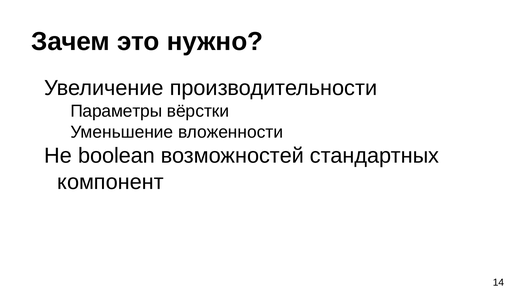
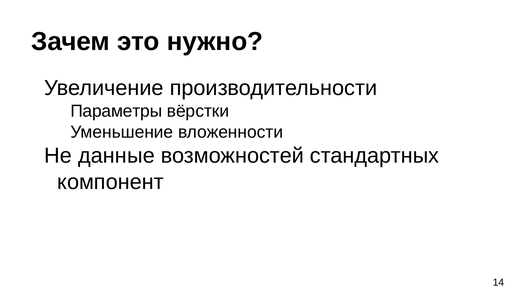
boolean: boolean -> данные
